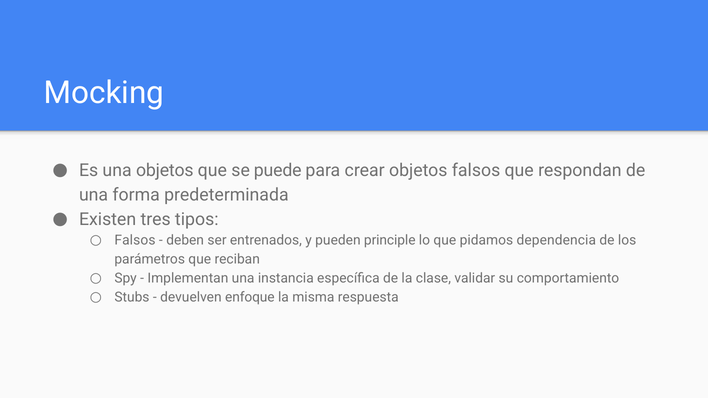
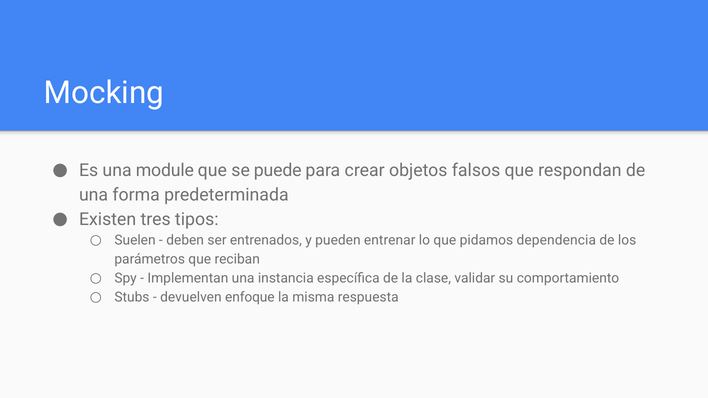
una objetos: objetos -> module
Falsos at (135, 241): Falsos -> Suelen
principle: principle -> entrenar
